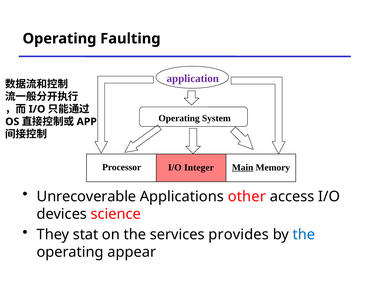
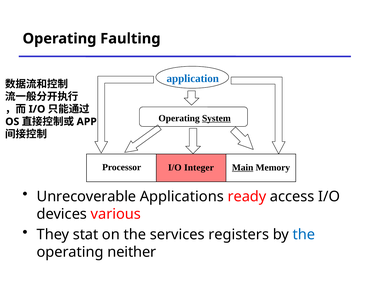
application colour: purple -> blue
System underline: none -> present
other: other -> ready
science: science -> various
provides: provides -> registers
appear: appear -> neither
